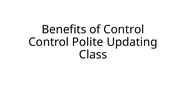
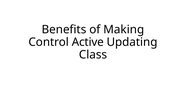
of Control: Control -> Making
Polite: Polite -> Active
